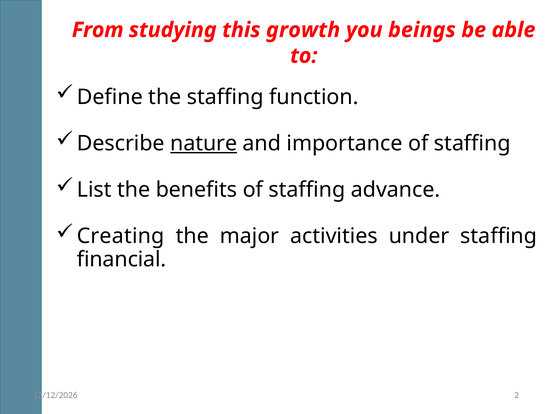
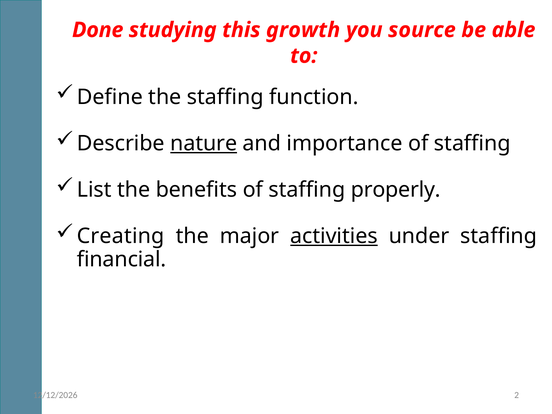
From: From -> Done
beings: beings -> source
advance: advance -> properly
activities underline: none -> present
